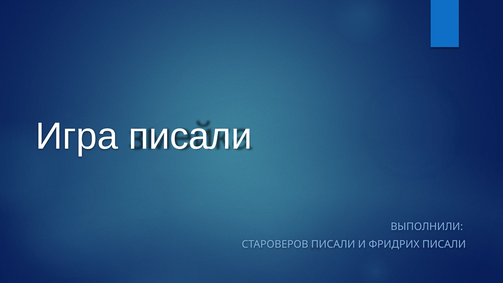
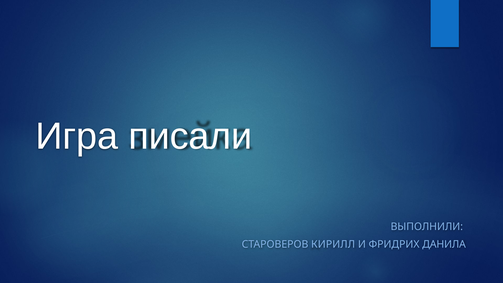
СТАРОВЕРОВ ПИСАЛИ: ПИСАЛИ -> КИРИЛЛ
ФРИДРИХ ПИСАЛИ: ПИСАЛИ -> ДАНИЛА
